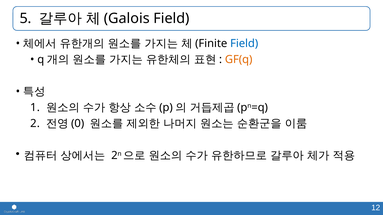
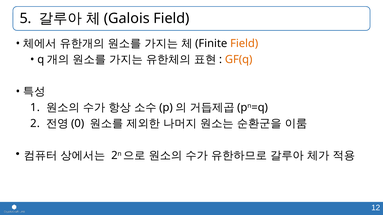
Field at (244, 44) colour: blue -> orange
